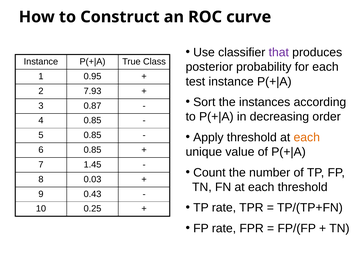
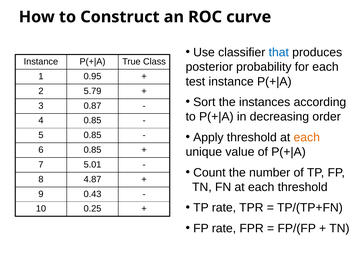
that colour: purple -> blue
7.93: 7.93 -> 5.79
1.45: 1.45 -> 5.01
0.03: 0.03 -> 4.87
